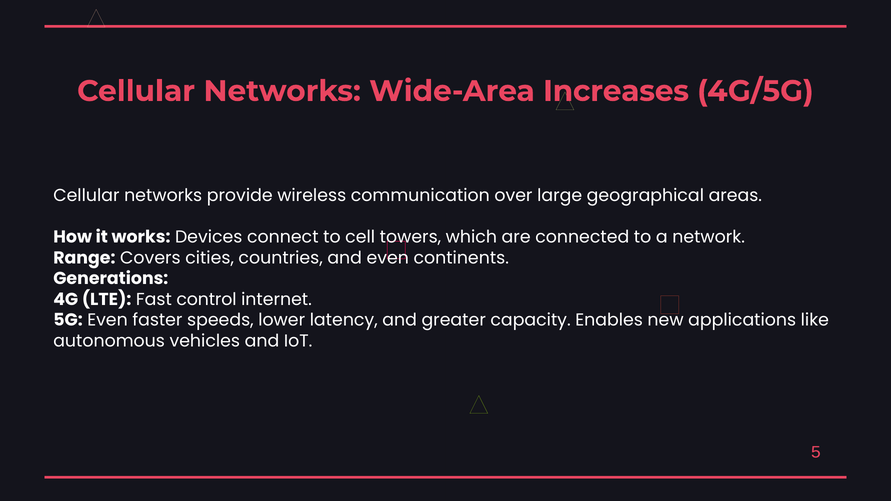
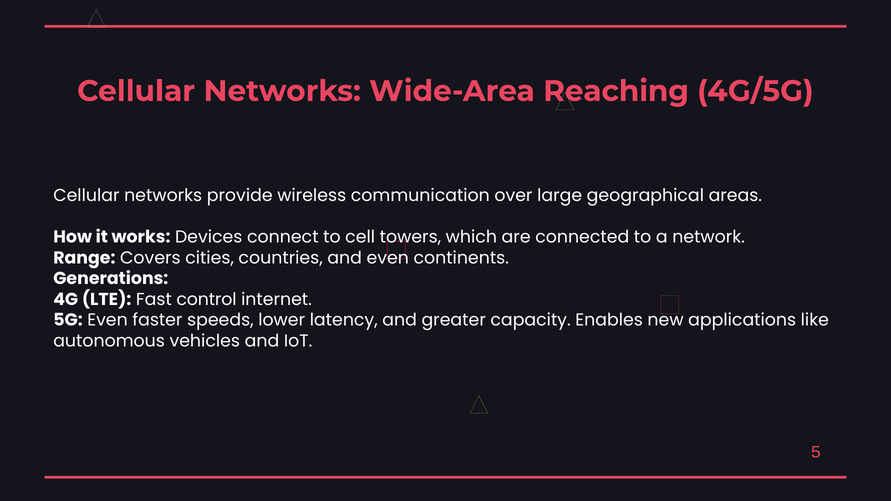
Increases: Increases -> Reaching
